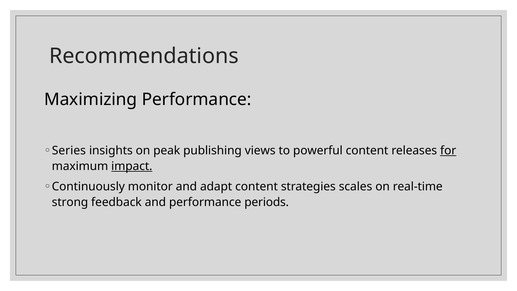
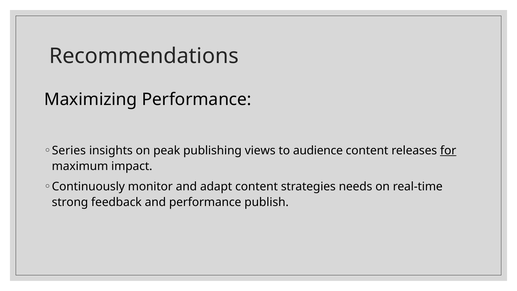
powerful: powerful -> audience
impact underline: present -> none
scales: scales -> needs
periods: periods -> publish
